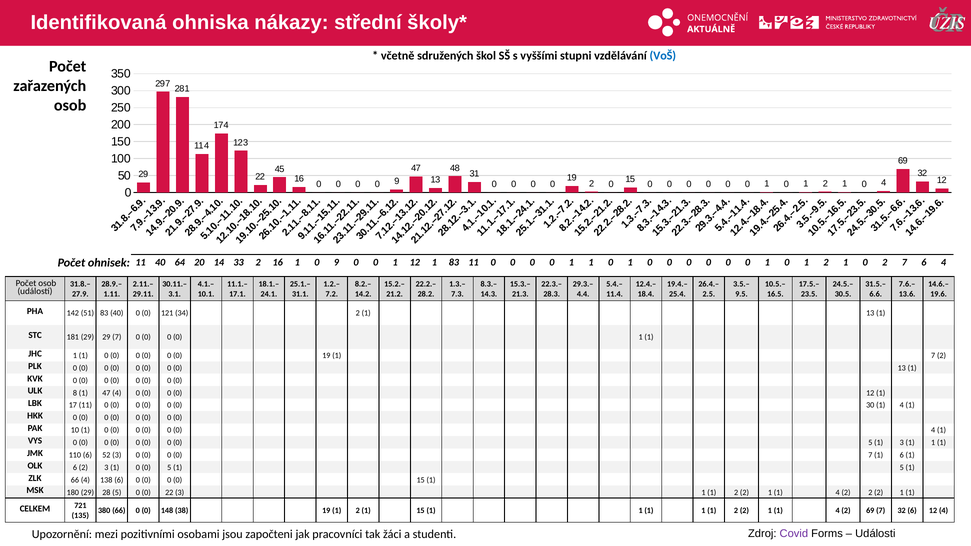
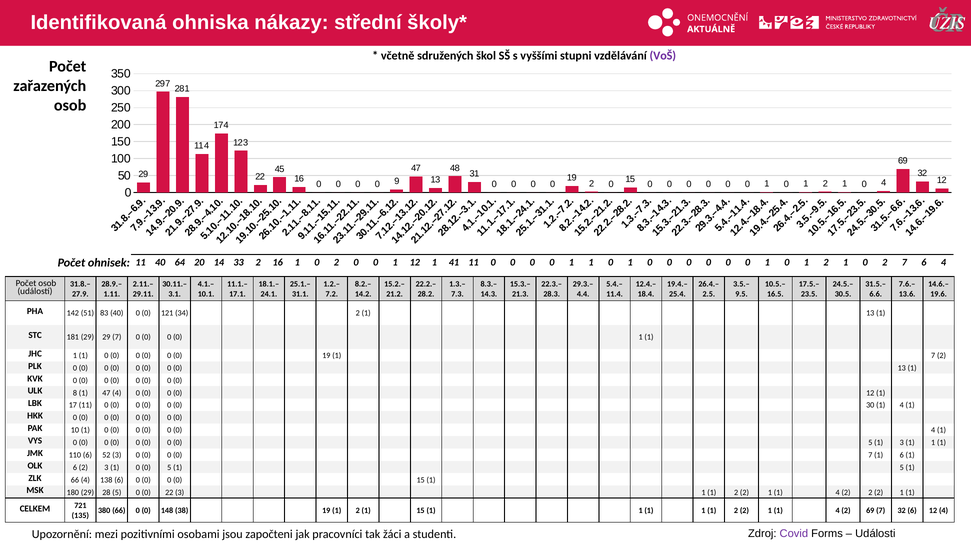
VoŠ colour: blue -> purple
16 1 0 9: 9 -> 2
1 83: 83 -> 41
